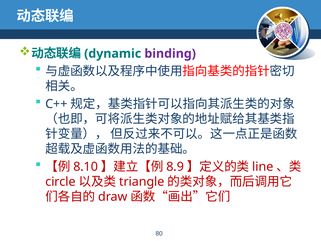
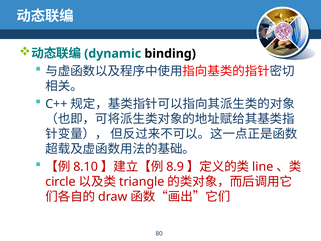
binding colour: purple -> black
